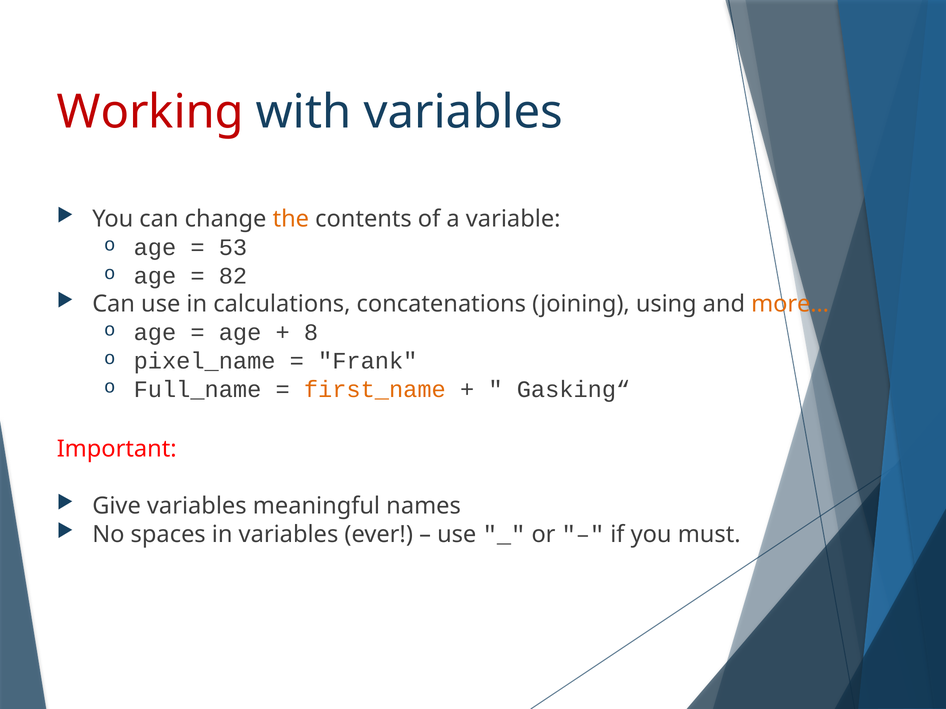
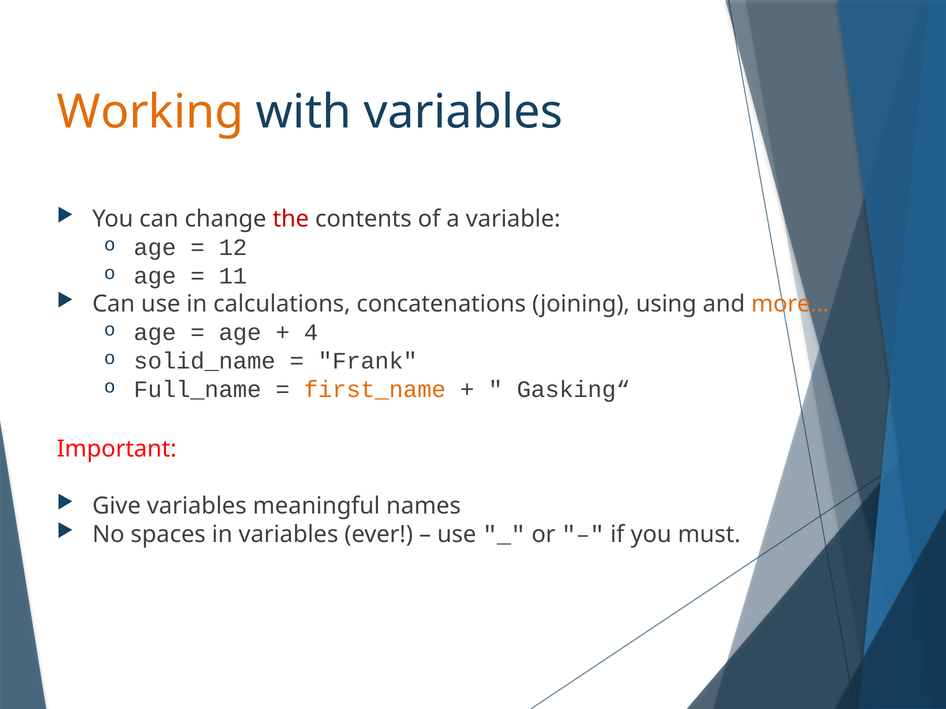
Working colour: red -> orange
the colour: orange -> red
53: 53 -> 12
82: 82 -> 11
8: 8 -> 4
pixel_name: pixel_name -> solid_name
